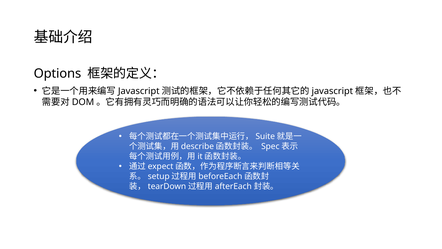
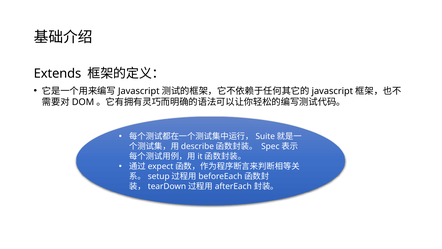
Options: Options -> Extends
